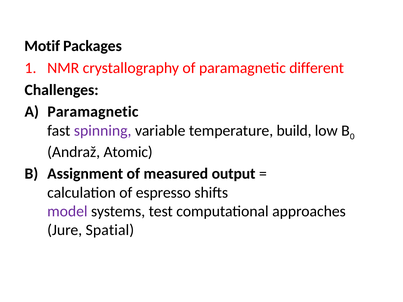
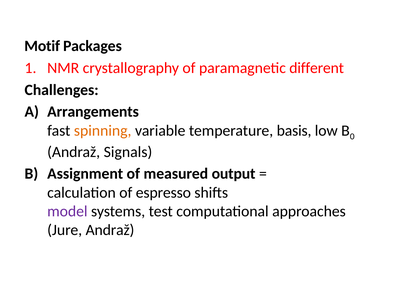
Paramagnetic at (93, 112): Paramagnetic -> Arrangements
spinning colour: purple -> orange
build: build -> basis
Atomic: Atomic -> Signals
Jure Spatial: Spatial -> Andraž
